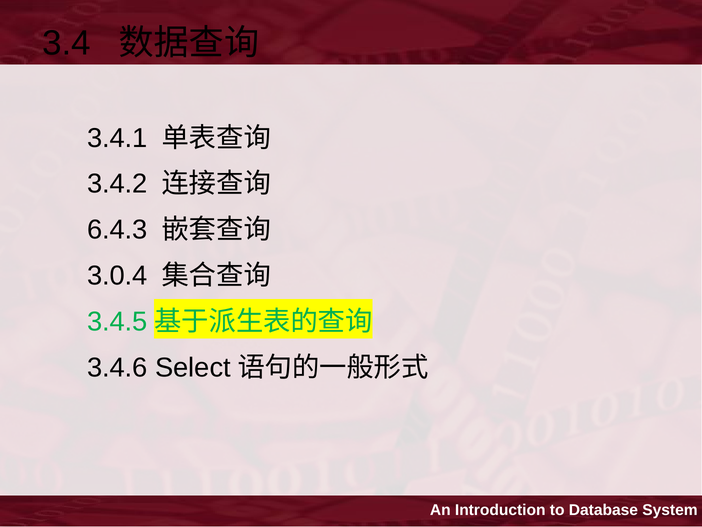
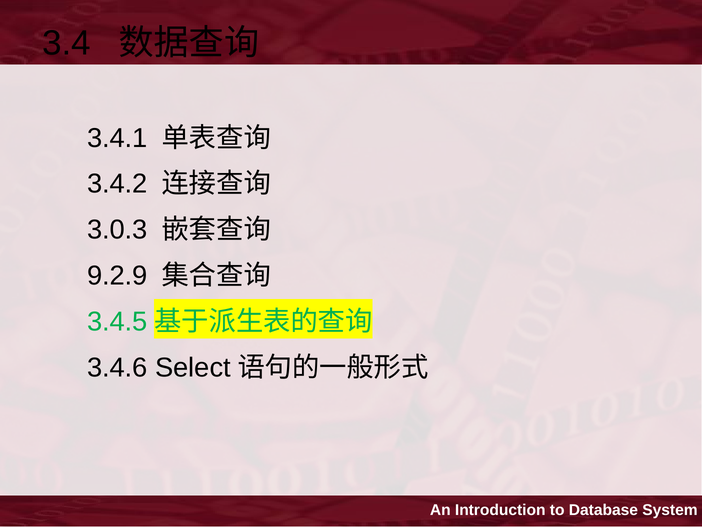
6.4.3: 6.4.3 -> 3.0.3
3.0.4: 3.0.4 -> 9.2.9
